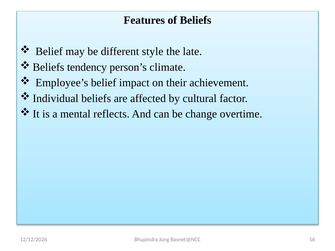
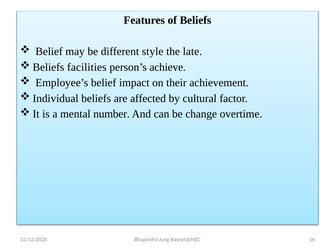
tendency: tendency -> facilities
climate: climate -> achieve
reflects: reflects -> number
